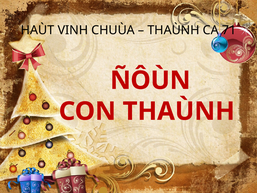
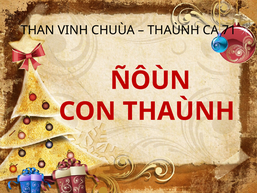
HAÙT: HAÙT -> THAN
